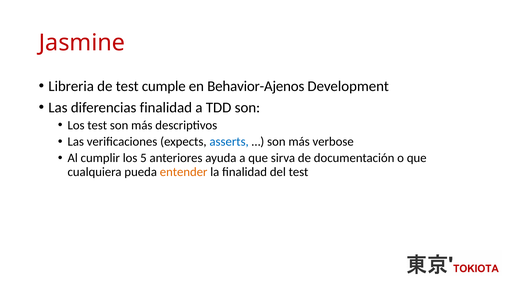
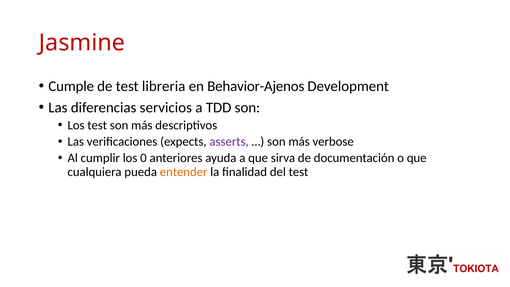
Libreria: Libreria -> Cumple
cumple: cumple -> libreria
diferencias finalidad: finalidad -> servicios
asserts colour: blue -> purple
5: 5 -> 0
